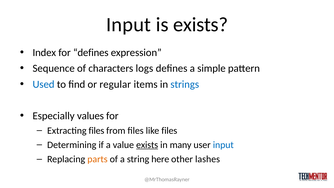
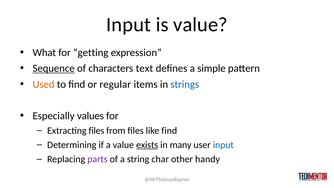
is exists: exists -> value
Index: Index -> What
for defines: defines -> getting
Sequence underline: none -> present
logs: logs -> text
Used colour: blue -> orange
like files: files -> find
parts colour: orange -> purple
here: here -> char
lashes: lashes -> handy
